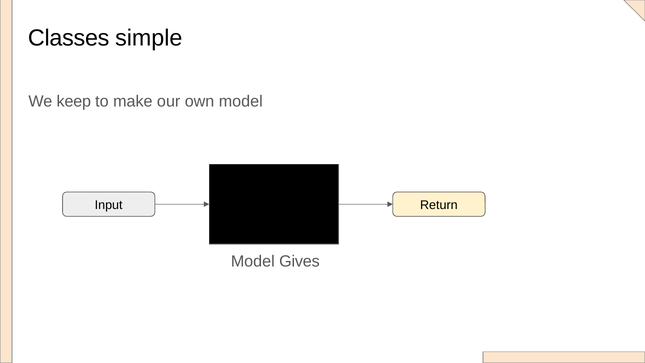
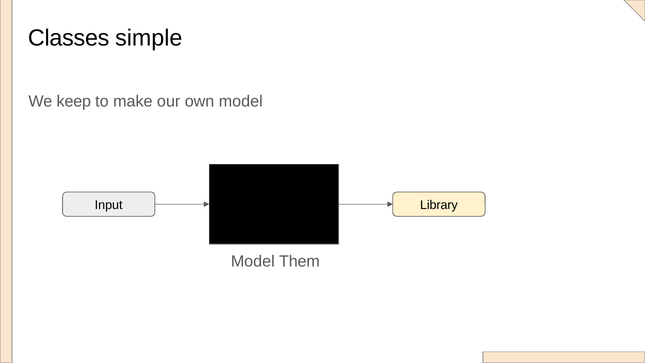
Return: Return -> Library
Gives: Gives -> Them
